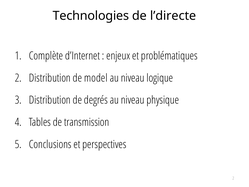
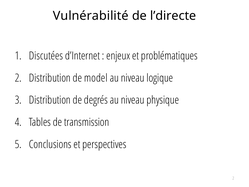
Technologies: Technologies -> Vulnérabilité
Complète: Complète -> Discutées
